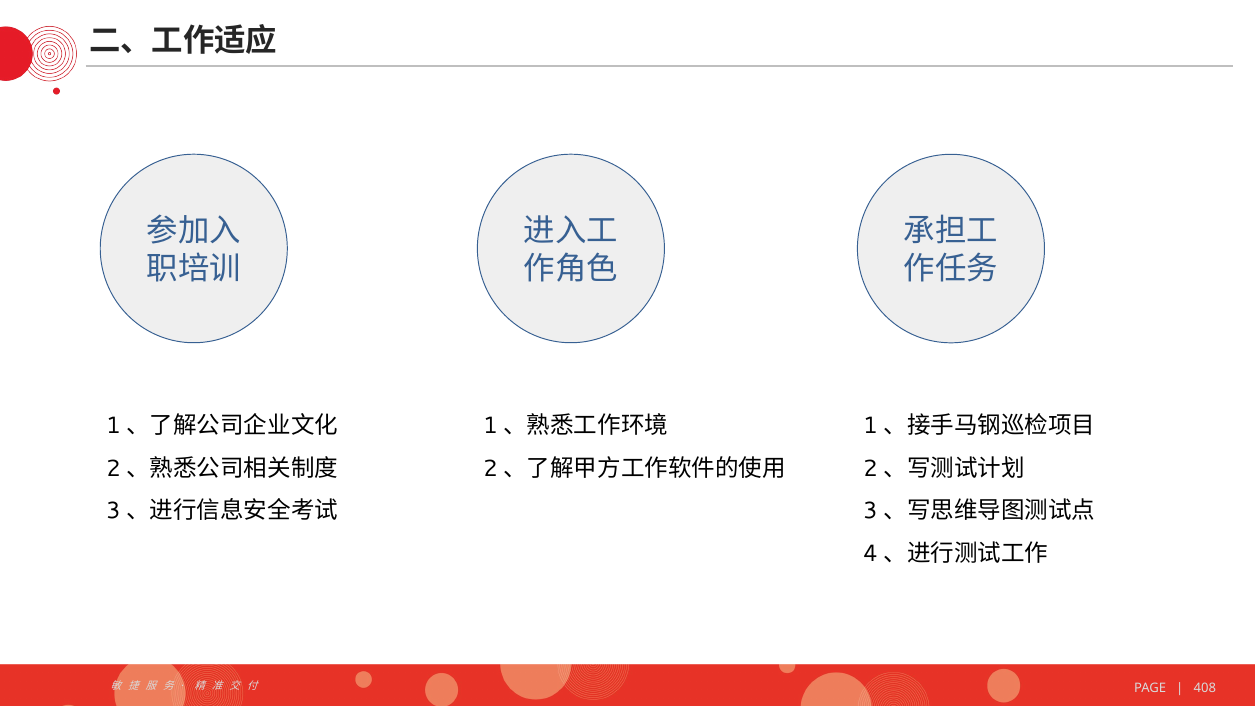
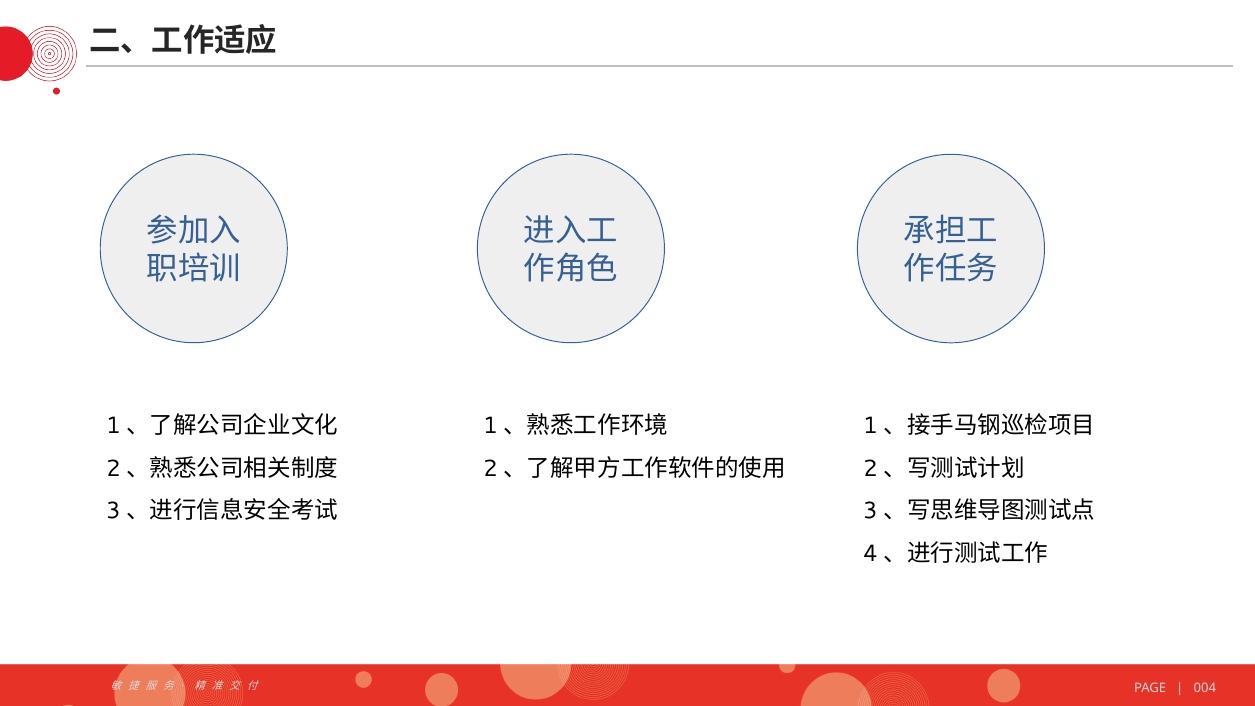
408: 408 -> 004
